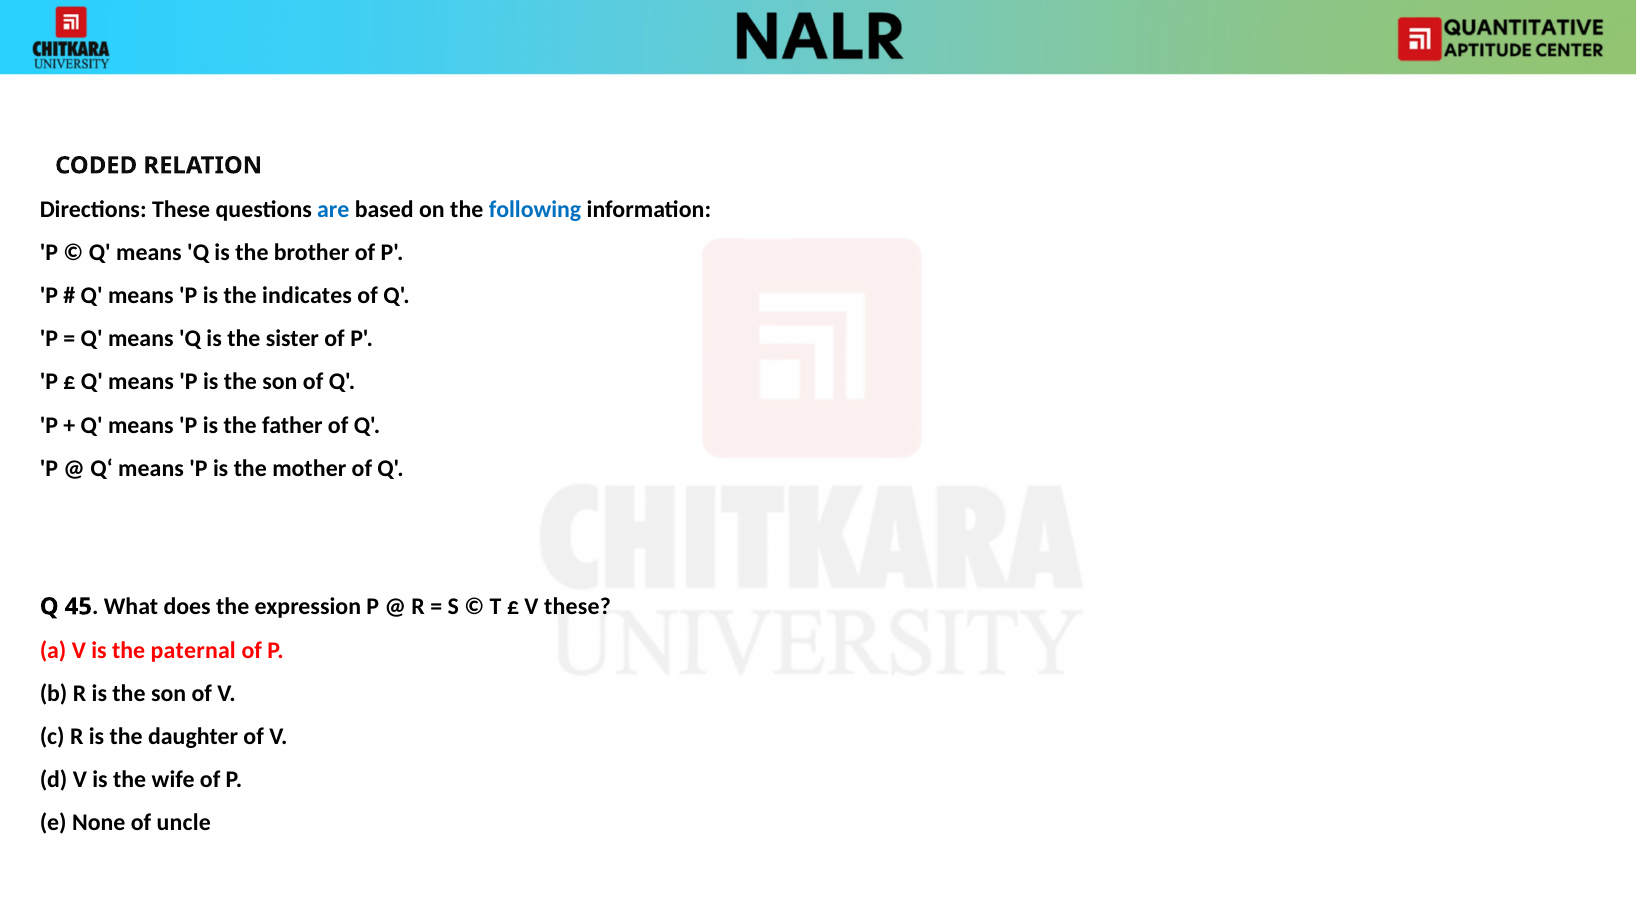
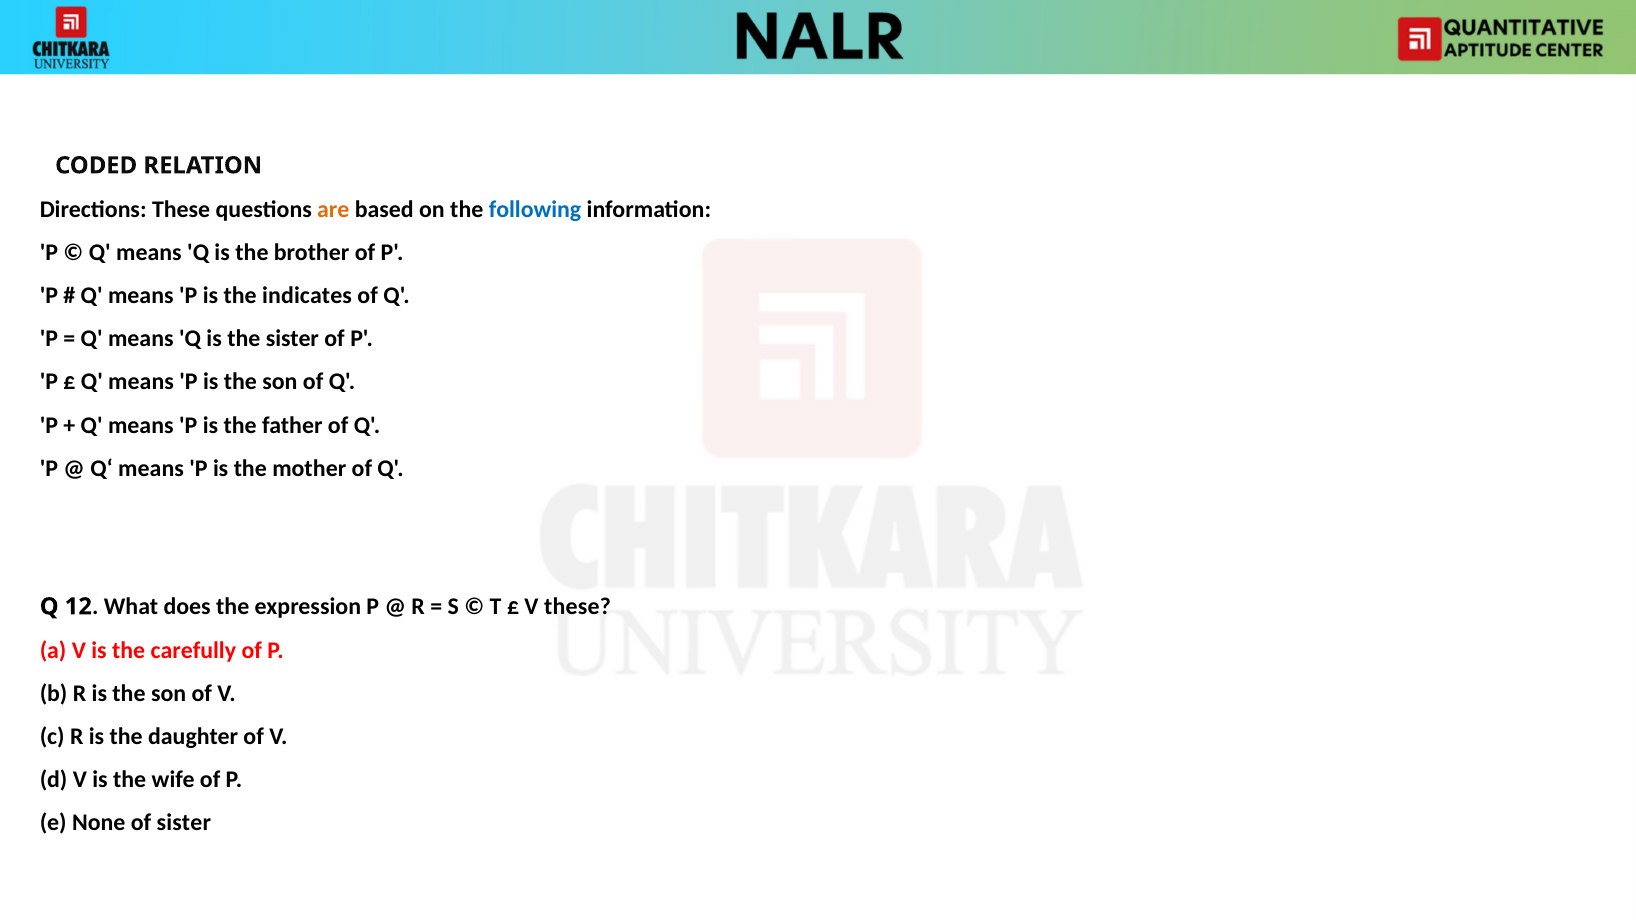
are colour: blue -> orange
45: 45 -> 12
paternal: paternal -> carefully
of uncle: uncle -> sister
